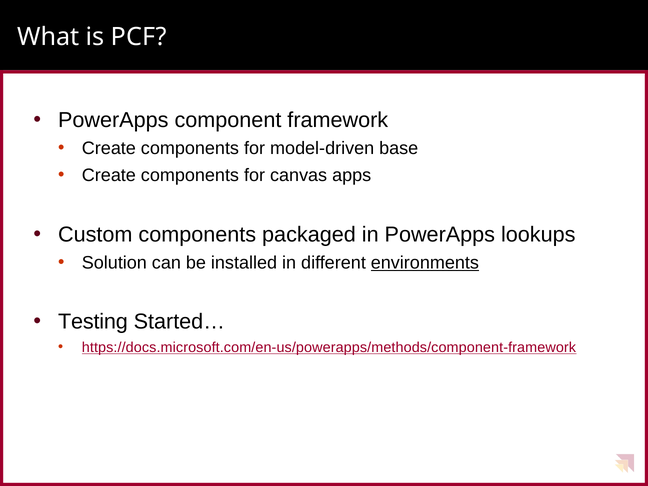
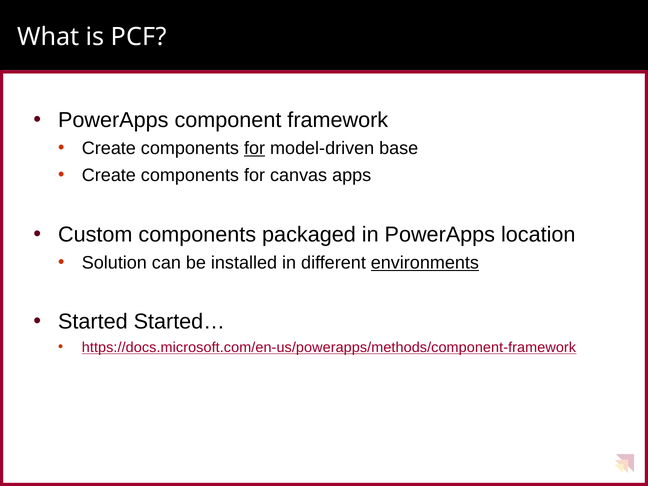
for at (255, 148) underline: none -> present
lookups: lookups -> location
Testing: Testing -> Started
